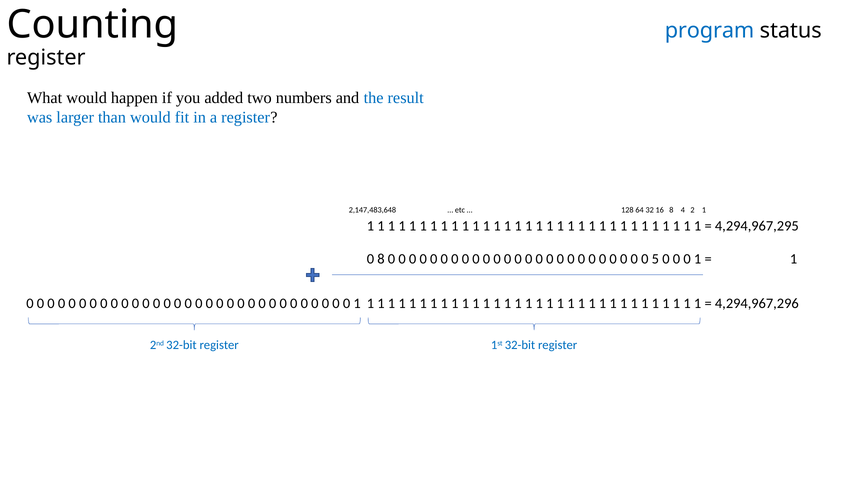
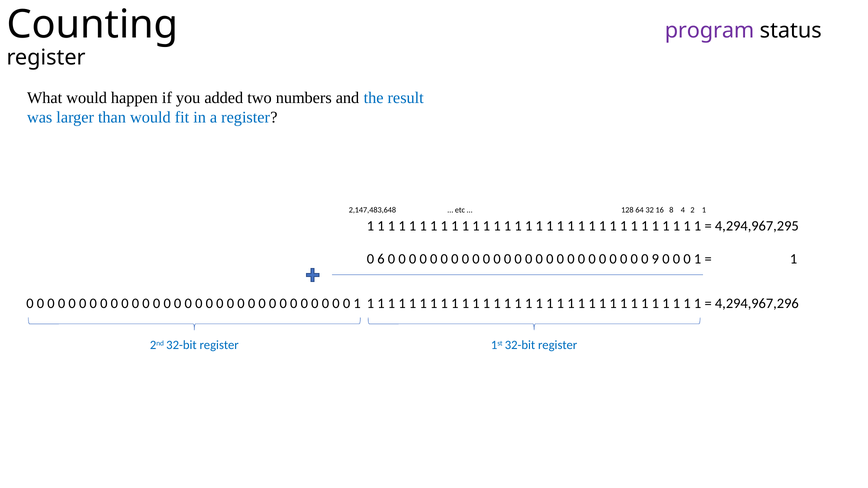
program colour: blue -> purple
0 8: 8 -> 6
5: 5 -> 9
